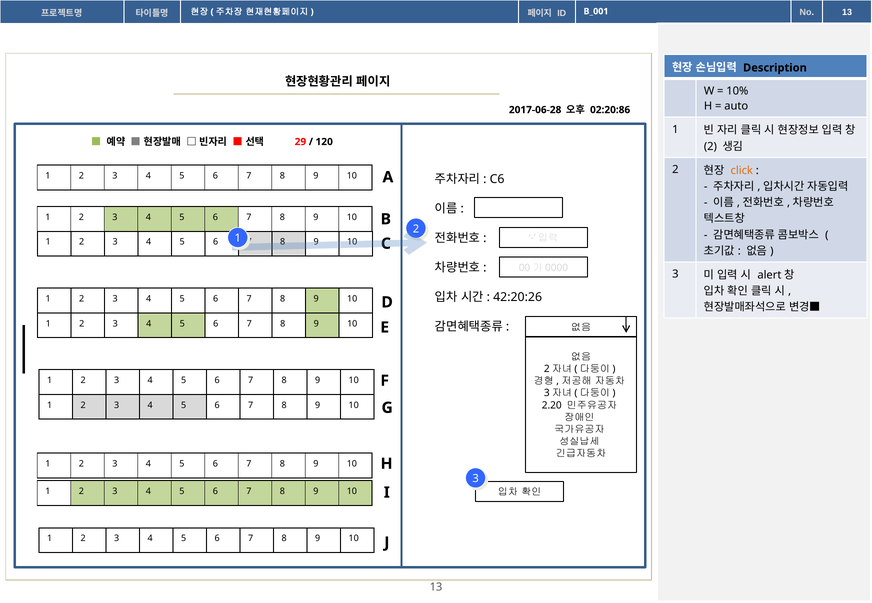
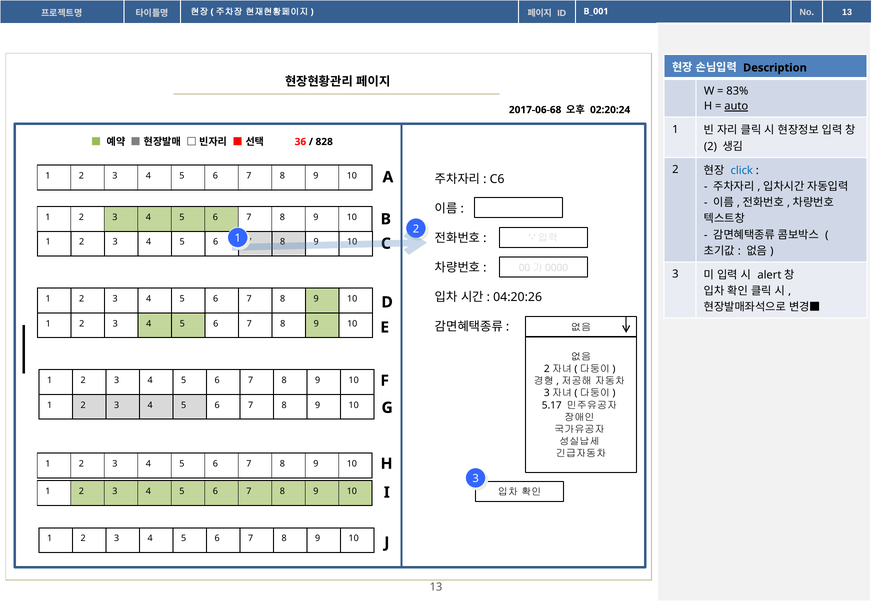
10%: 10% -> 83%
auto underline: none -> present
2017-06-28: 2017-06-28 -> 2017-06-68
02:20:86: 02:20:86 -> 02:20:24
29: 29 -> 36
120: 120 -> 828
click colour: orange -> blue
42:20:26: 42:20:26 -> 04:20:26
2.20: 2.20 -> 5.17
